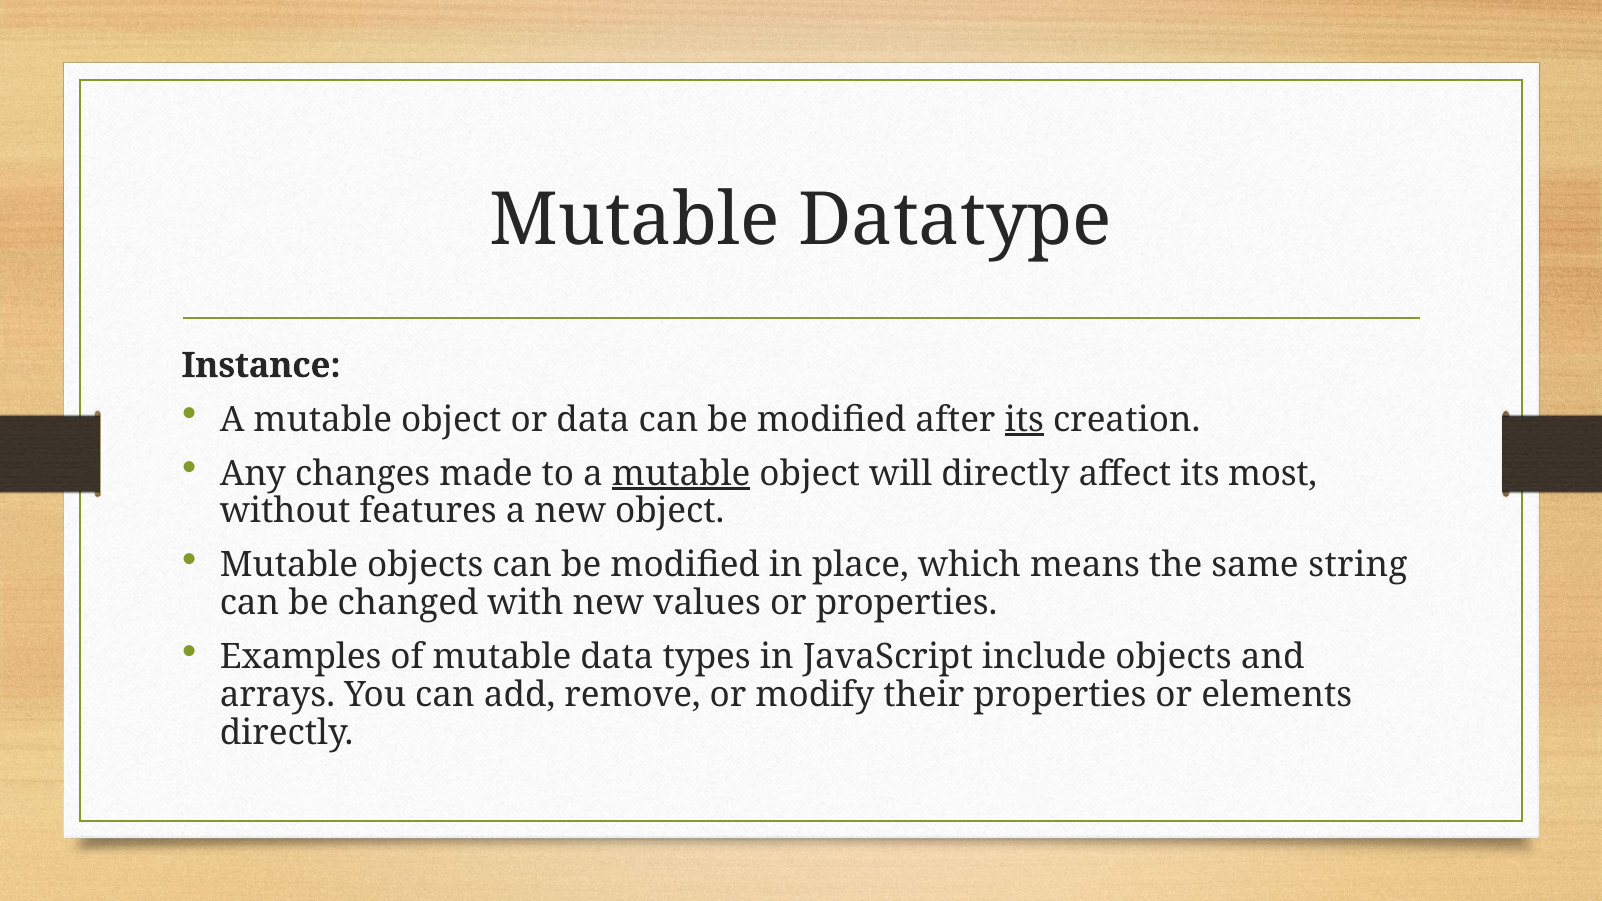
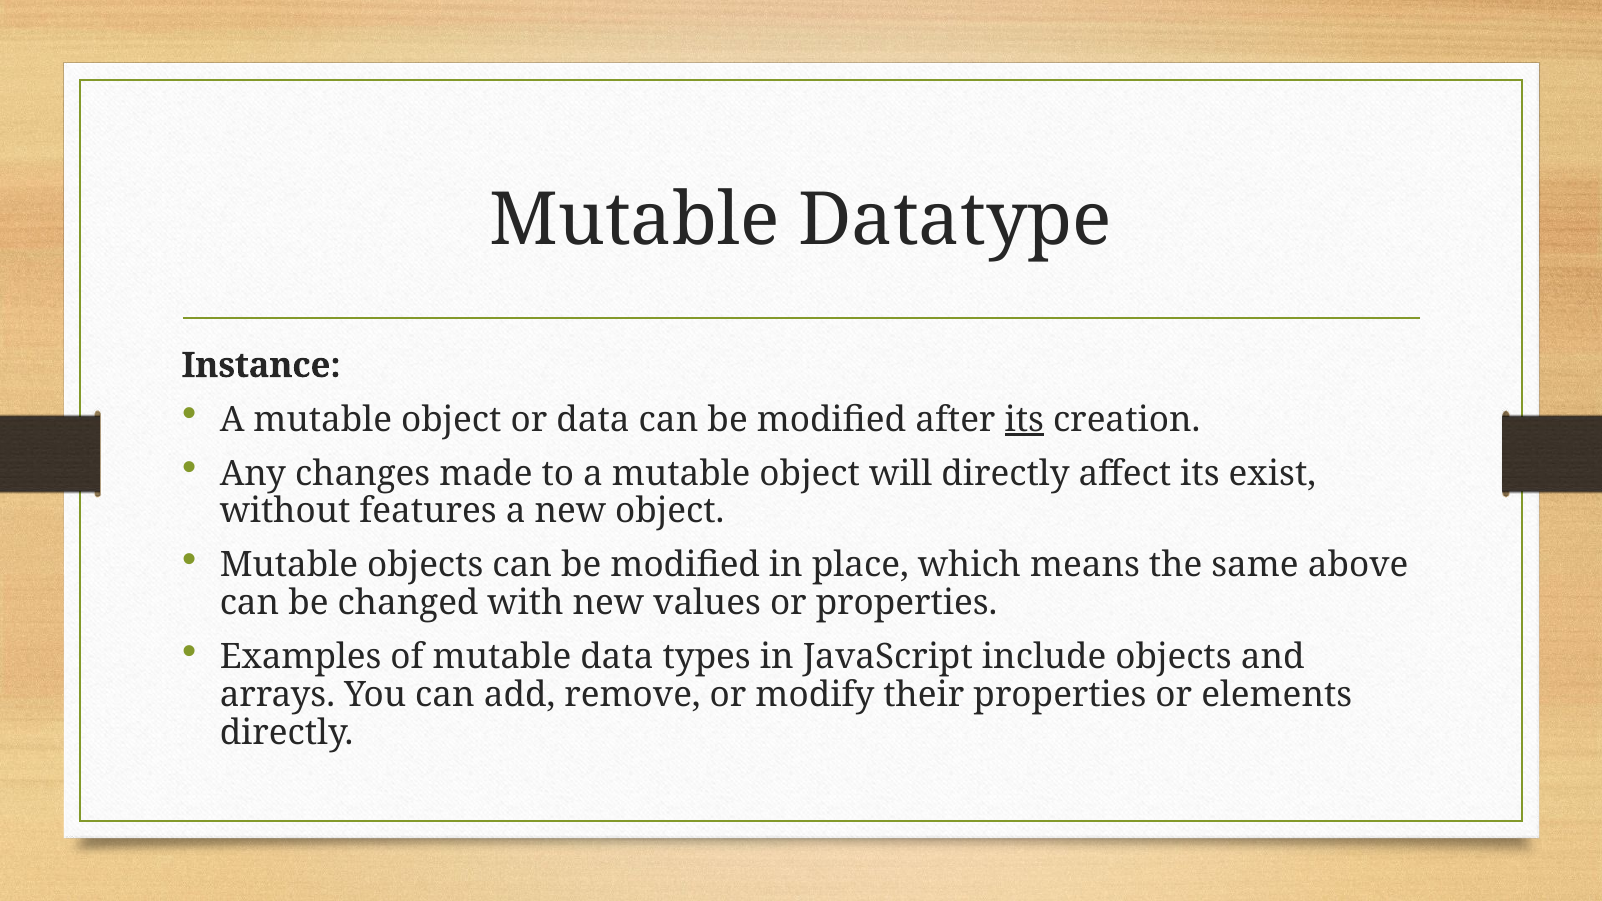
mutable at (681, 474) underline: present -> none
most: most -> exist
string: string -> above
